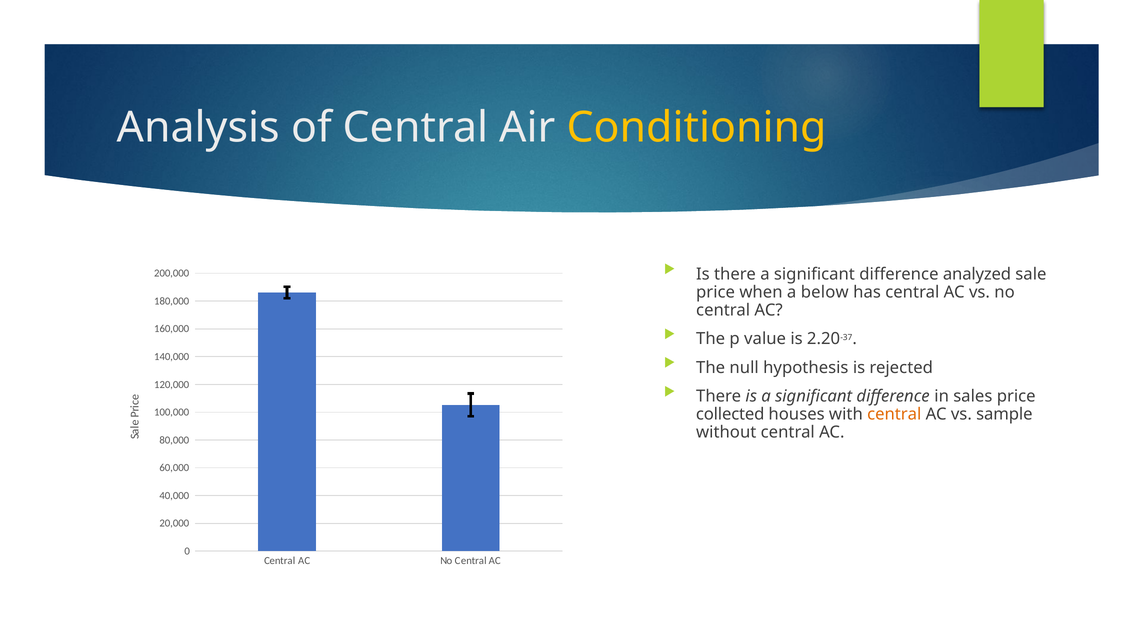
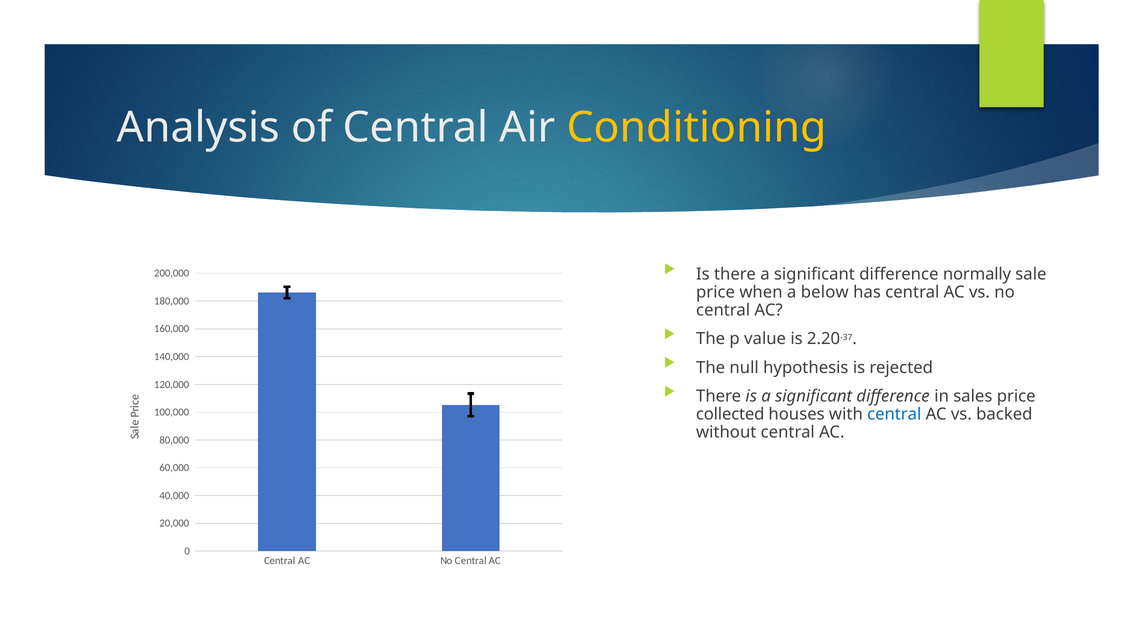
analyzed: analyzed -> normally
central at (894, 415) colour: orange -> blue
sample: sample -> backed
